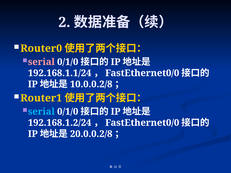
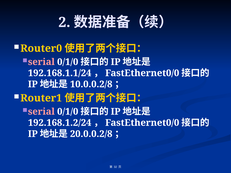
serial at (41, 112) colour: light blue -> pink
